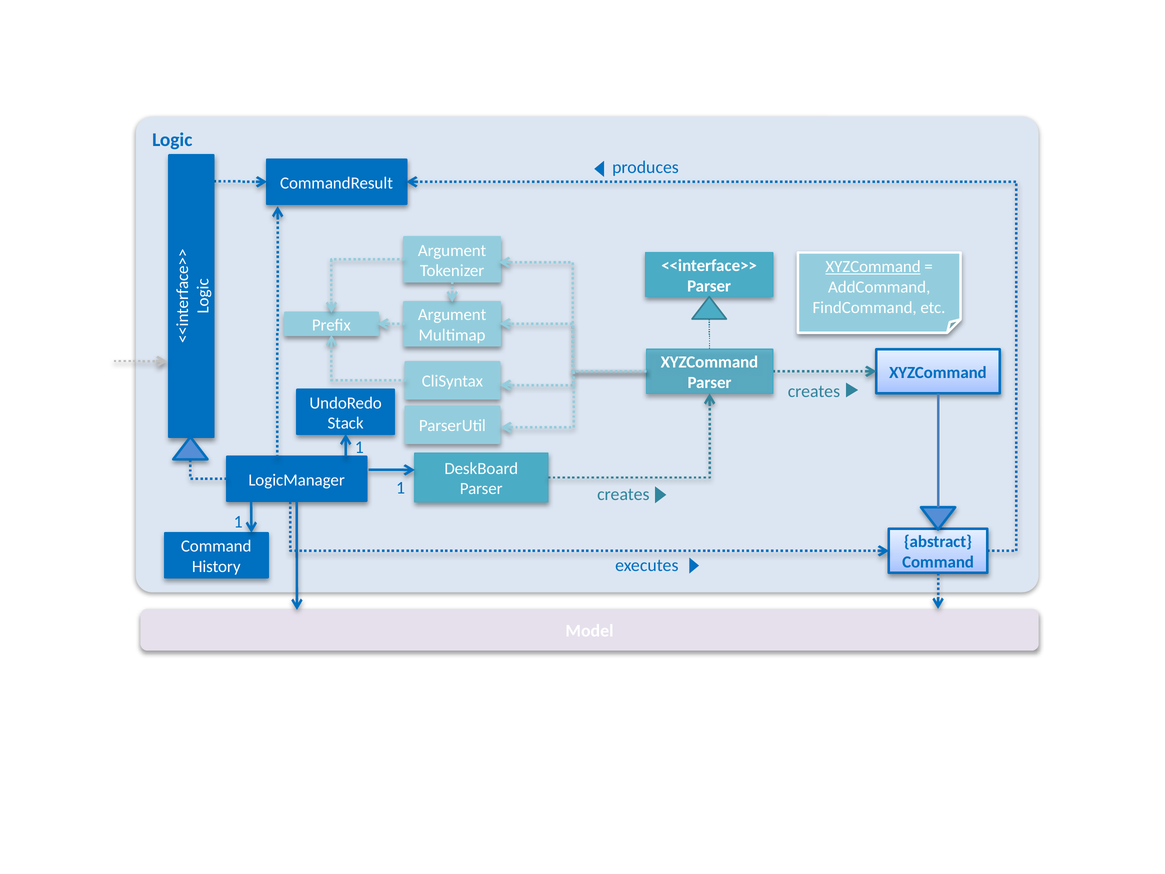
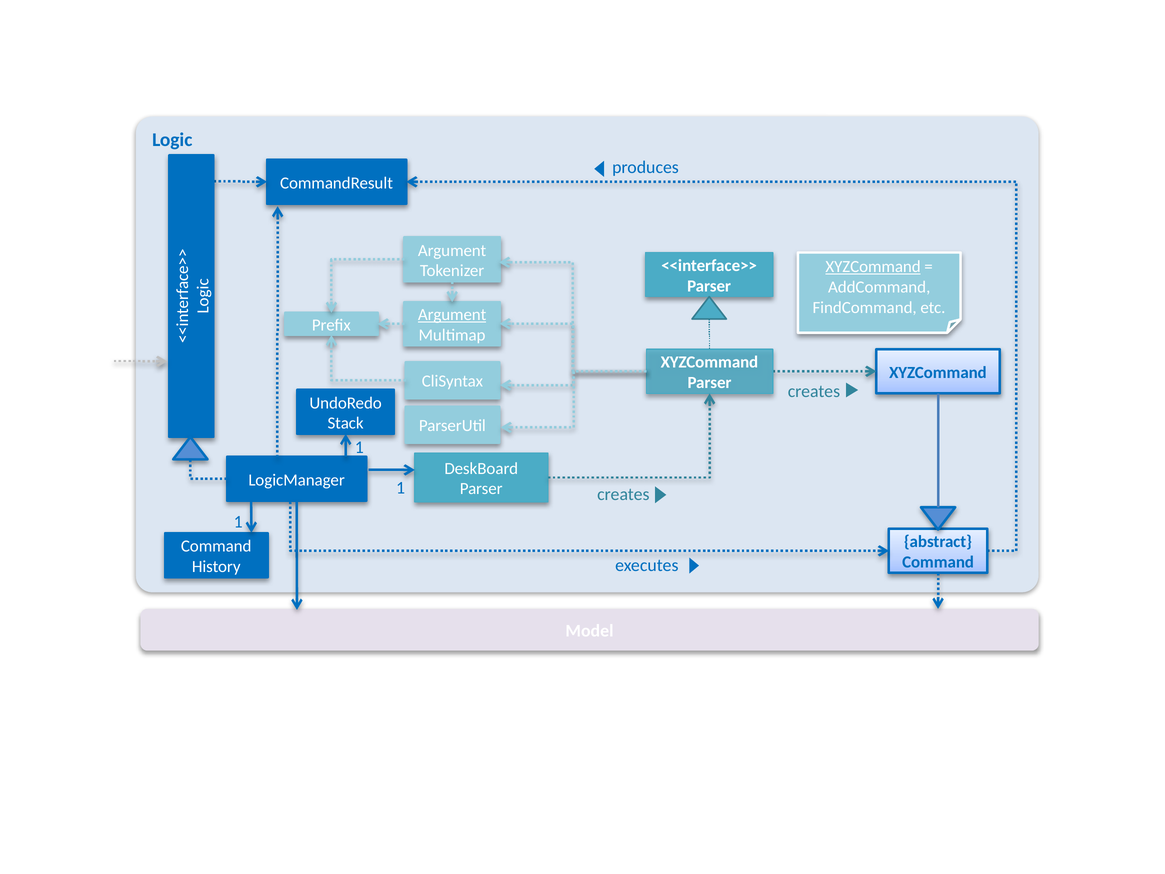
Argument at (452, 315) underline: none -> present
